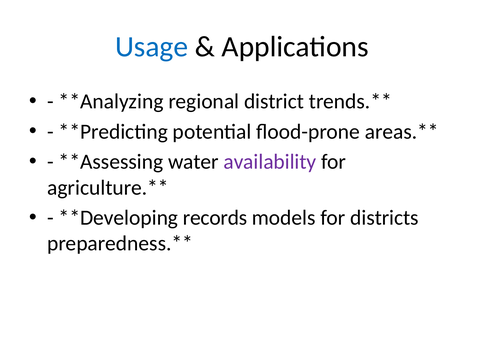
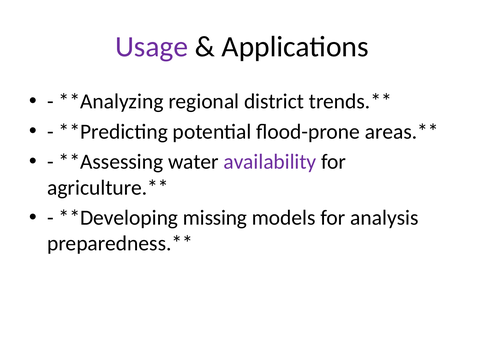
Usage colour: blue -> purple
records: records -> missing
districts: districts -> analysis
